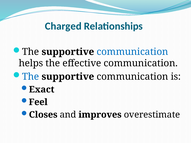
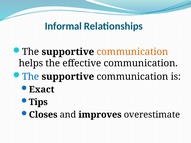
Charged: Charged -> Informal
communication at (132, 52) colour: blue -> orange
Feel: Feel -> Tips
